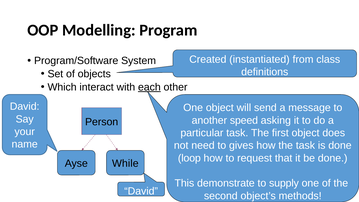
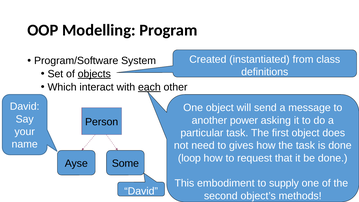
objects underline: none -> present
speed: speed -> power
While: While -> Some
demonstrate: demonstrate -> embodiment
